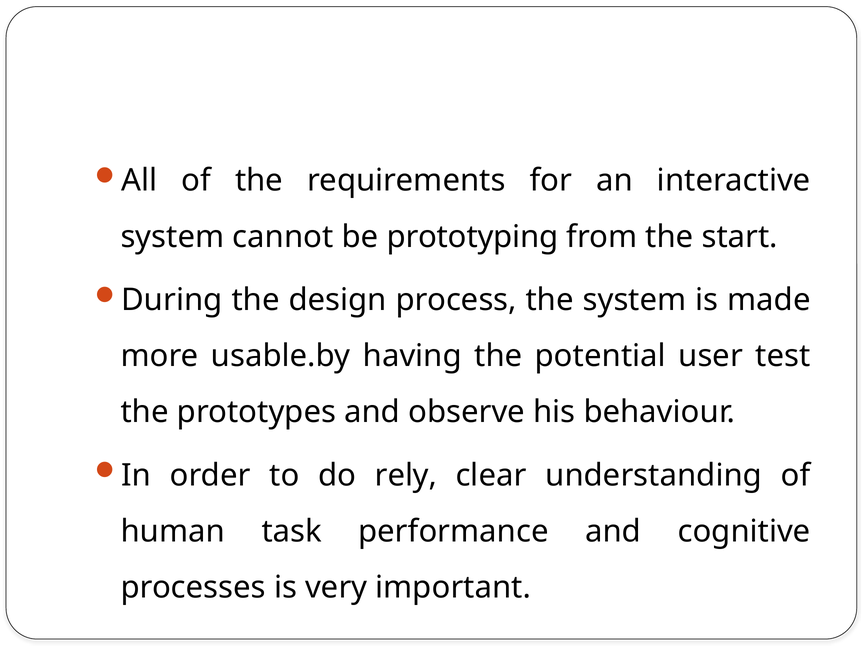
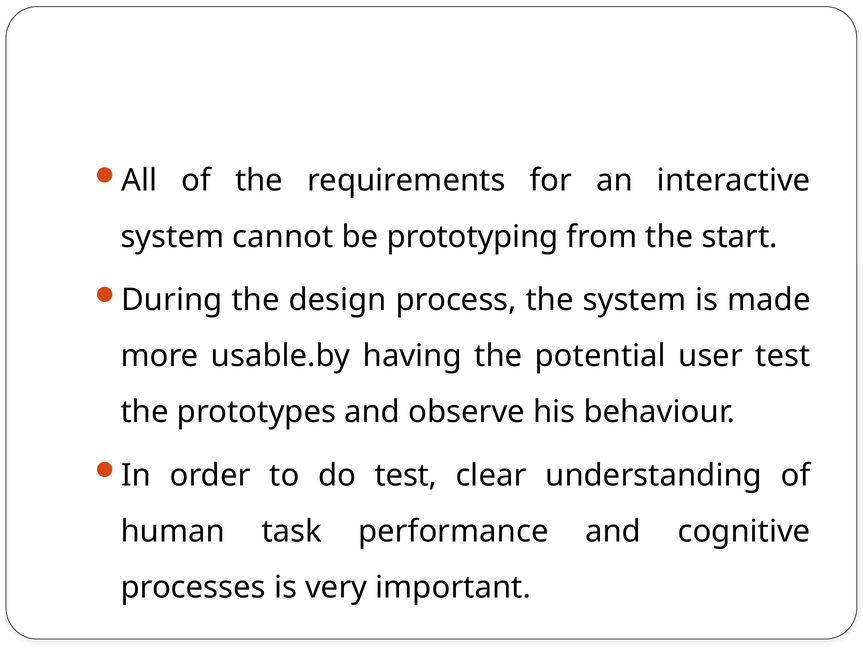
do rely: rely -> test
